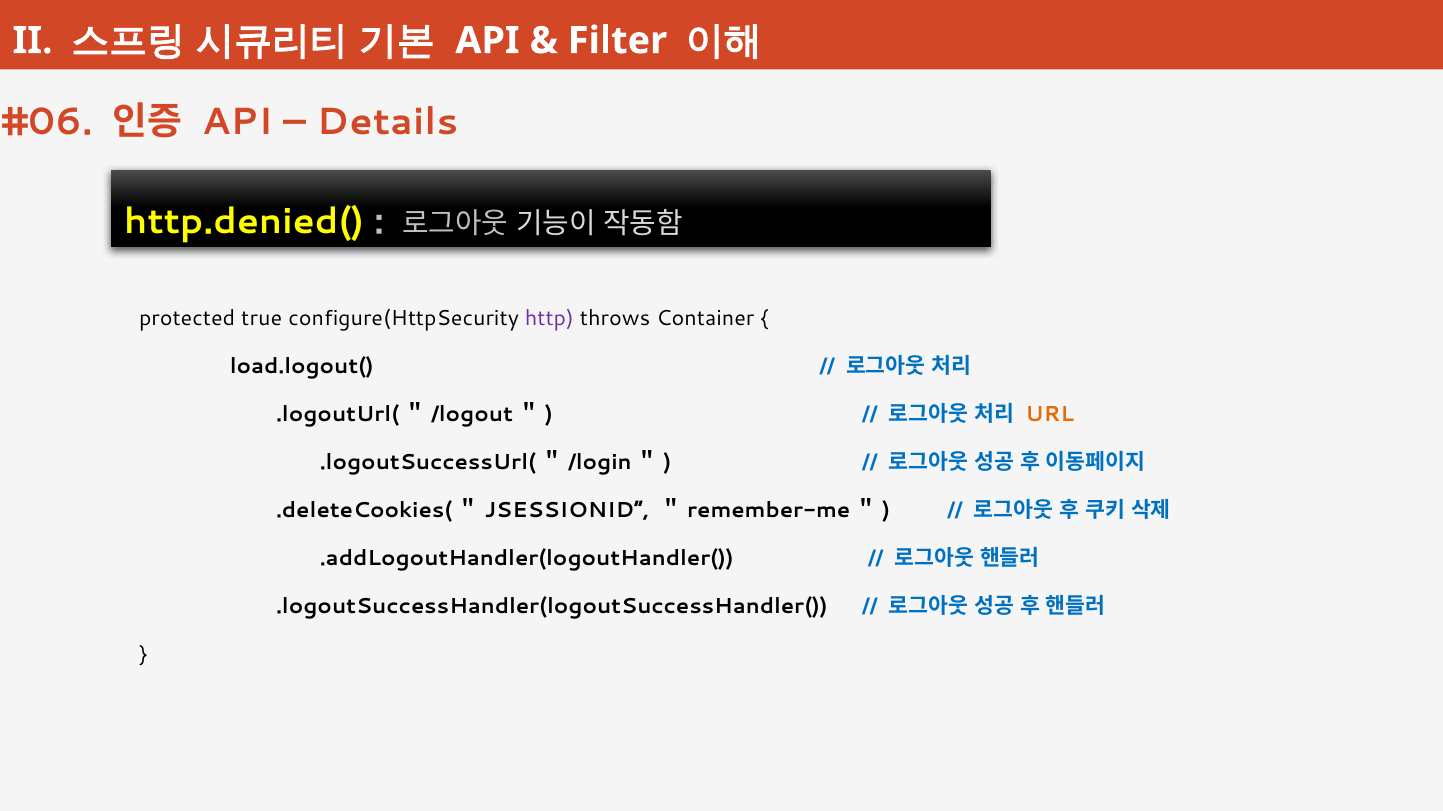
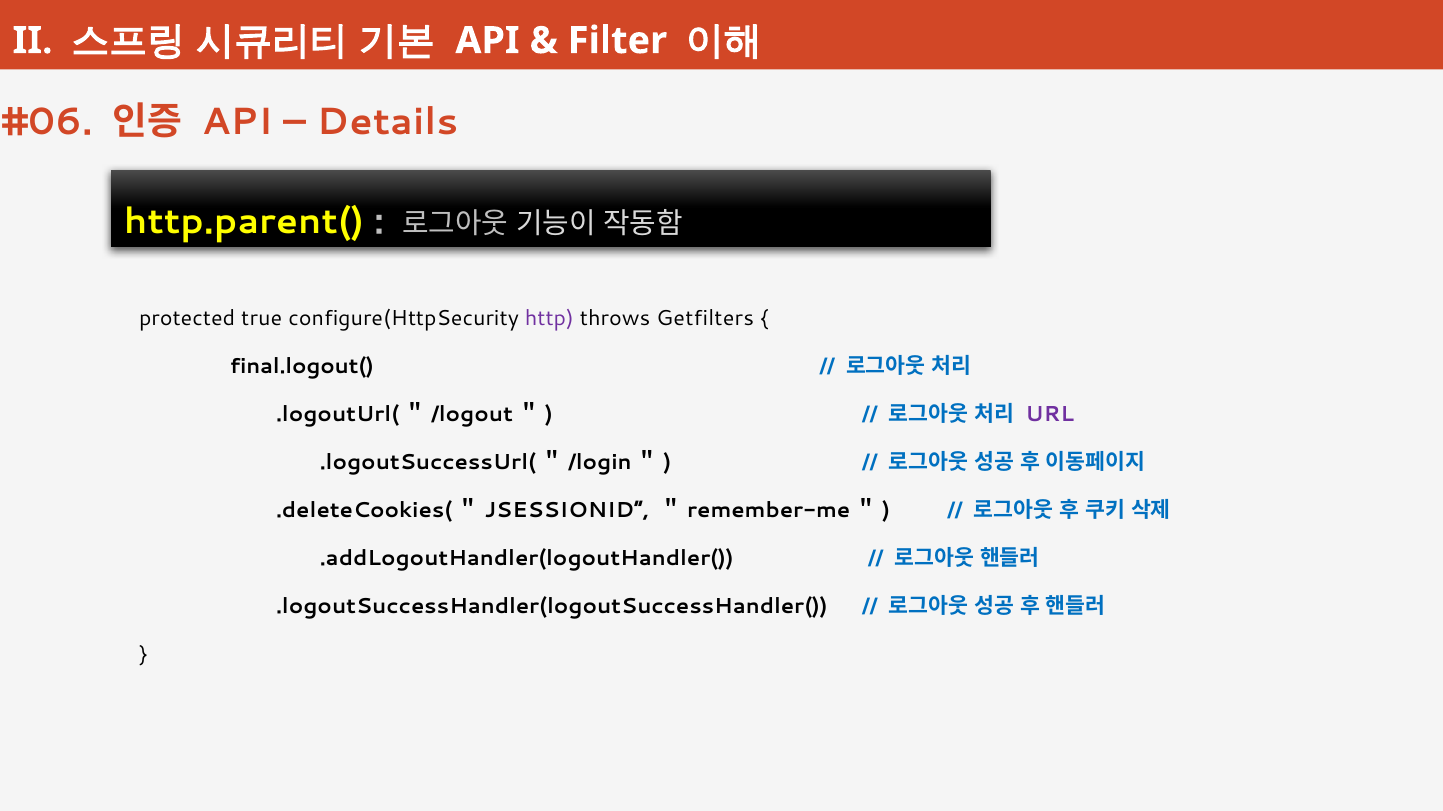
http.denied(: http.denied( -> http.parent(
Container: Container -> Getfilters
load.logout(: load.logout( -> final.logout(
URL colour: orange -> purple
